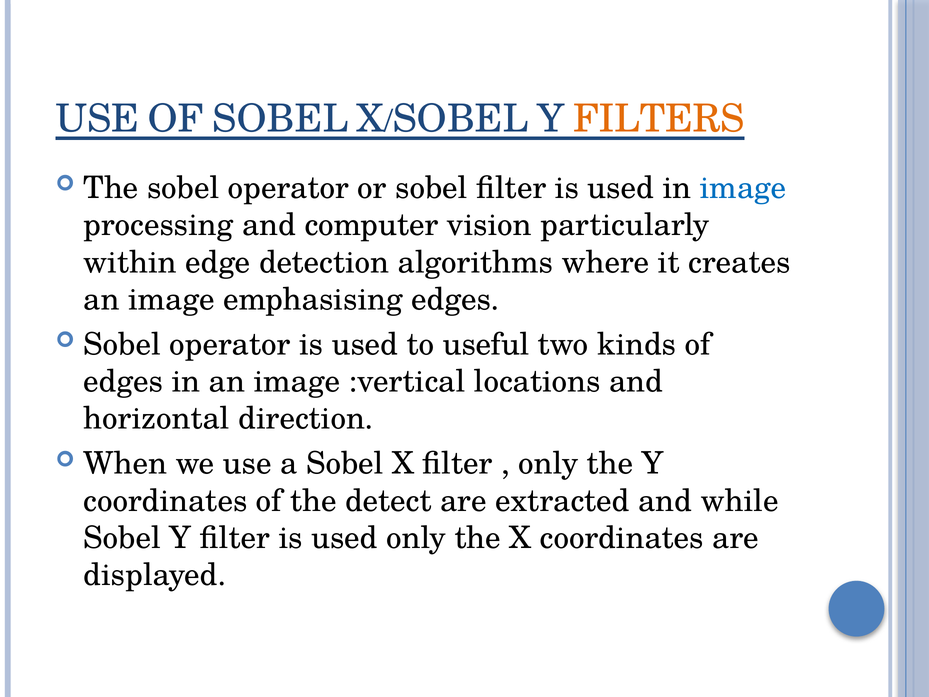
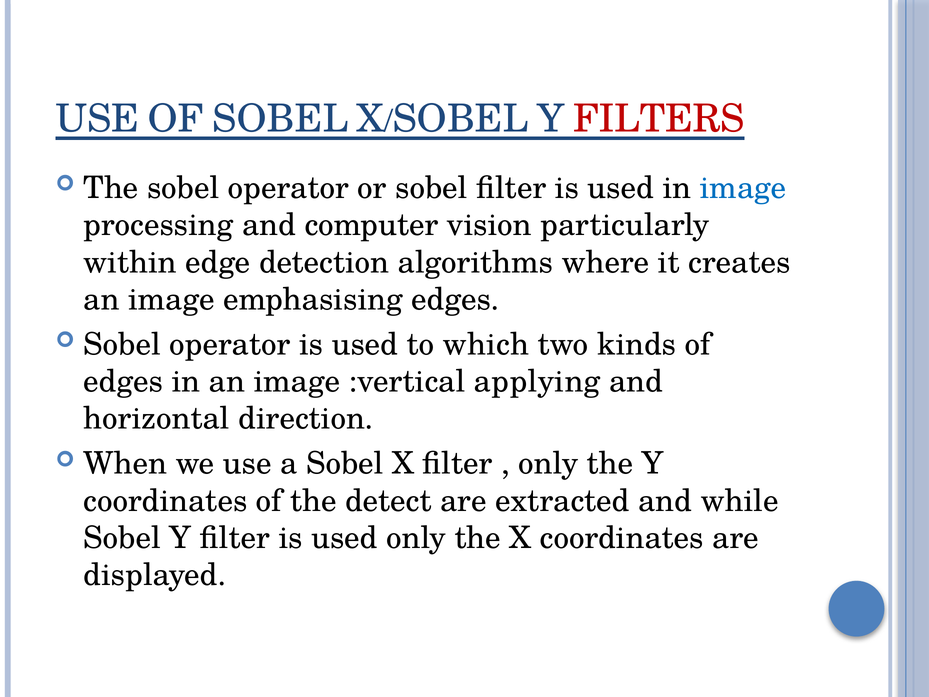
FILTERS colour: orange -> red
useful: useful -> which
locations: locations -> applying
